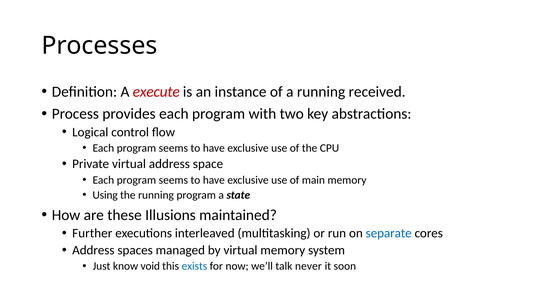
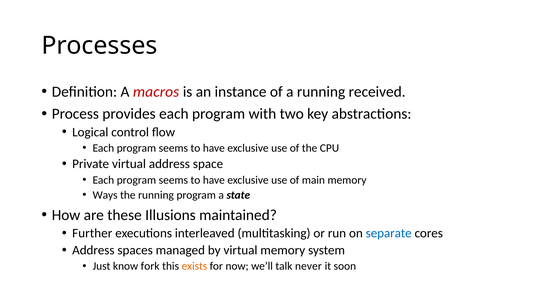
execute: execute -> macros
Using: Using -> Ways
void: void -> fork
exists colour: blue -> orange
